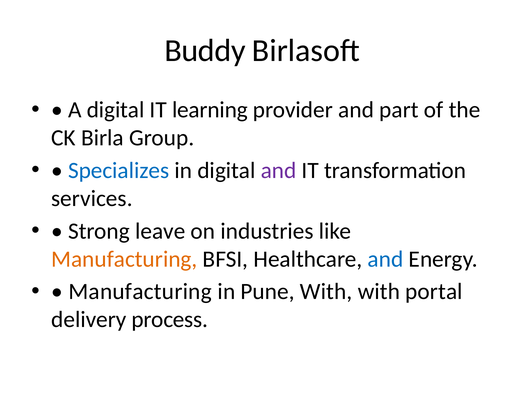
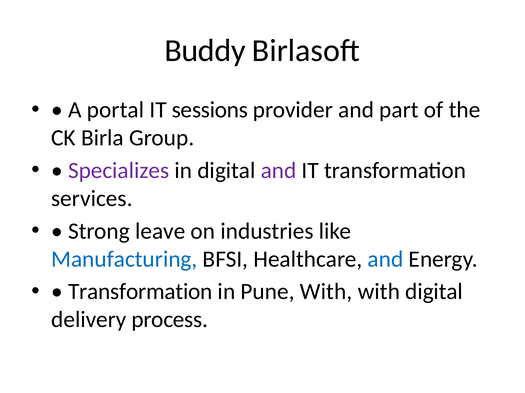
A digital: digital -> portal
learning: learning -> sessions
Specializes colour: blue -> purple
Manufacturing at (124, 260) colour: orange -> blue
Manufacturing at (140, 292): Manufacturing -> Transformation
with portal: portal -> digital
